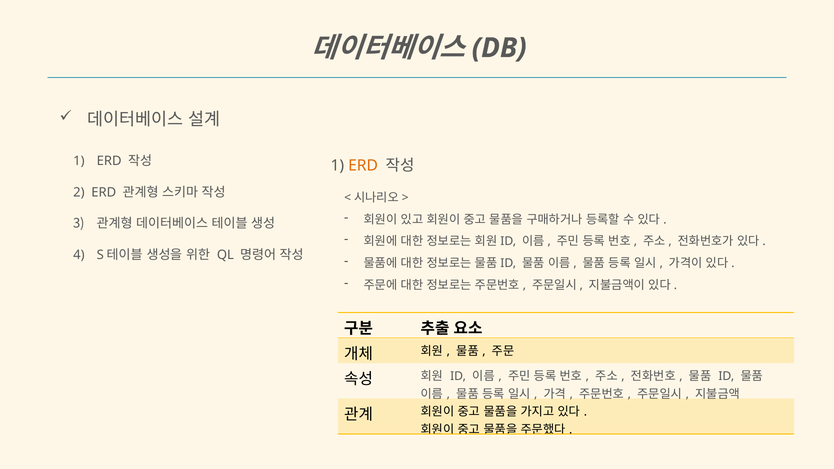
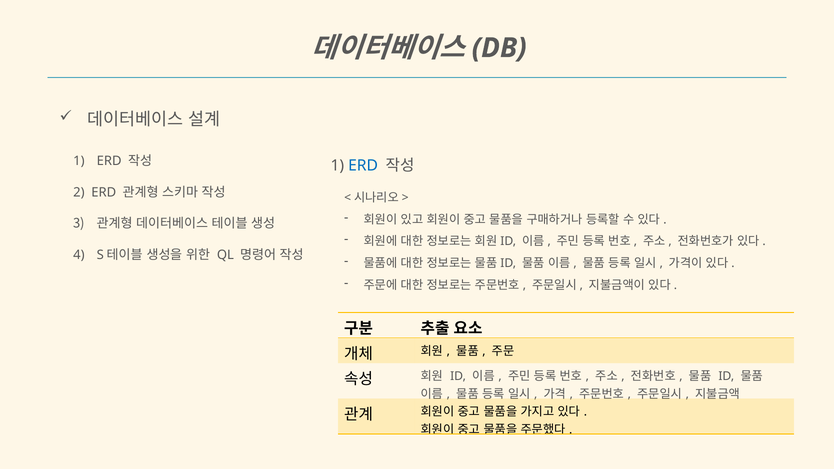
ERD at (363, 166) colour: orange -> blue
